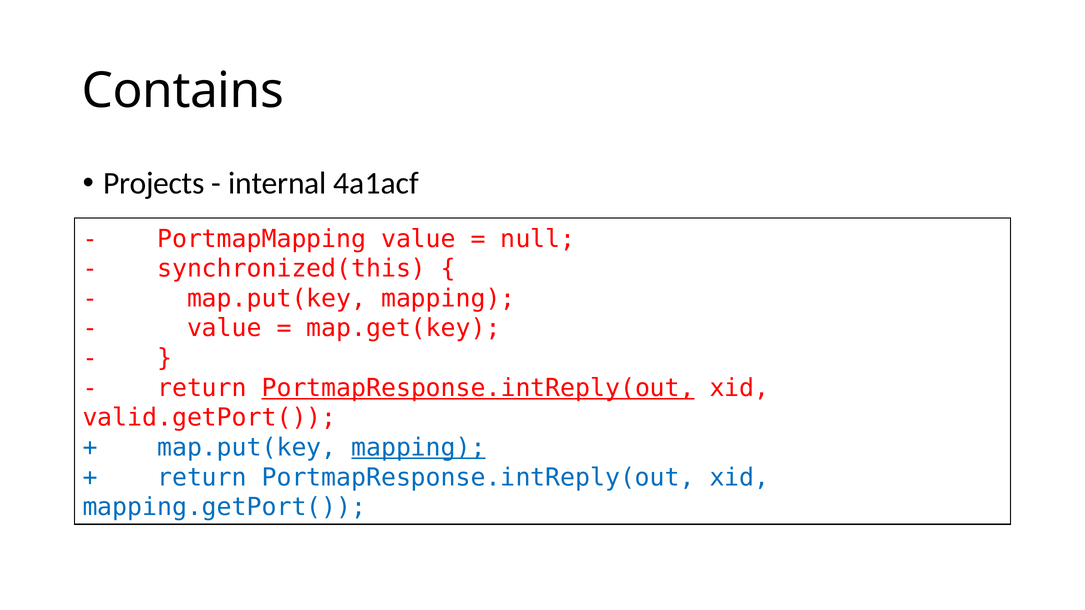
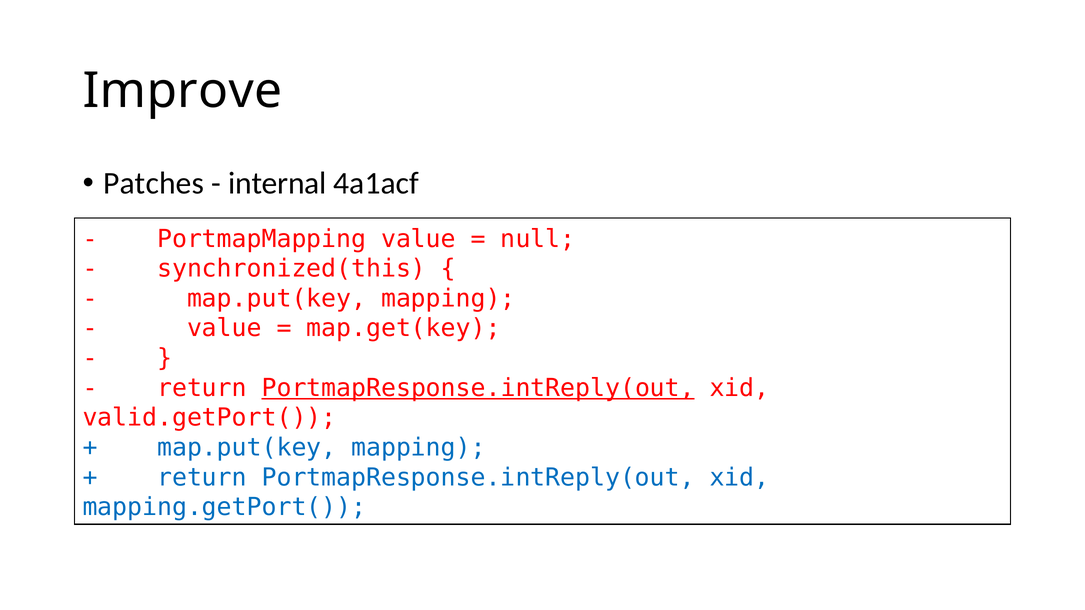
Contains: Contains -> Improve
Projects: Projects -> Patches
mapping at (418, 448) underline: present -> none
